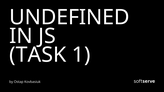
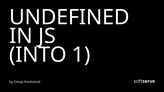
TASK: TASK -> INTO
